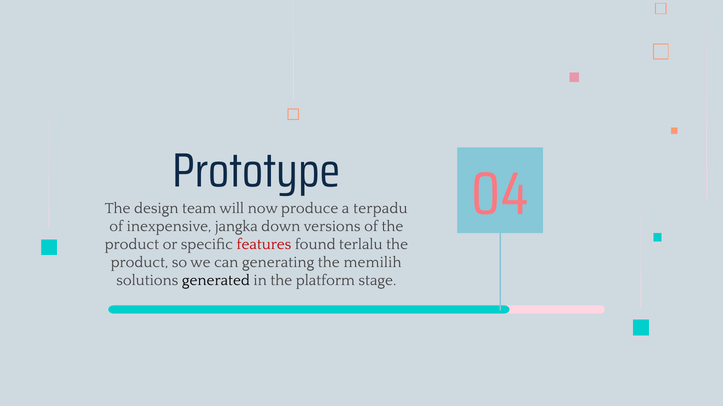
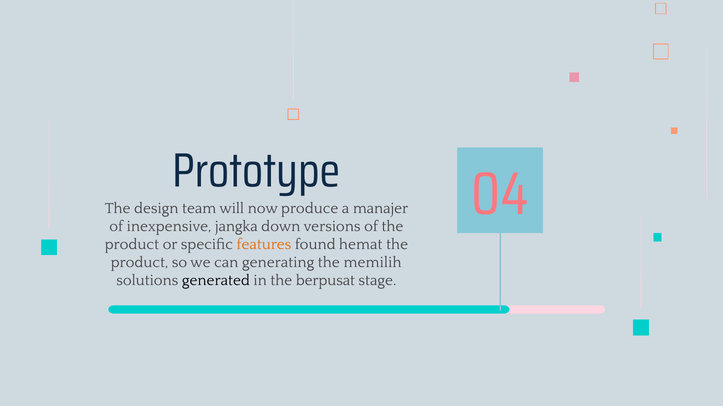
terpadu: terpadu -> manajer
features colour: red -> orange
terlalu: terlalu -> hemat
platform: platform -> berpusat
